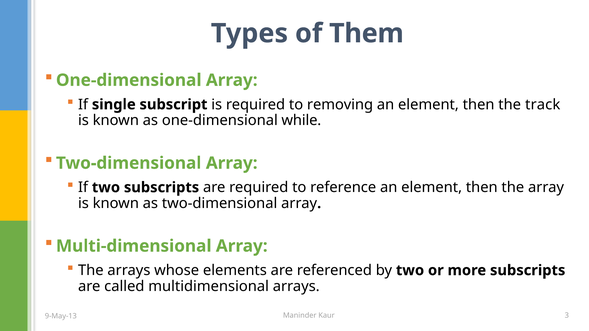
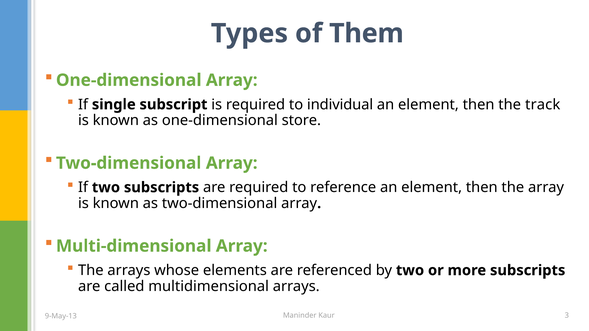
removing: removing -> individual
while: while -> store
